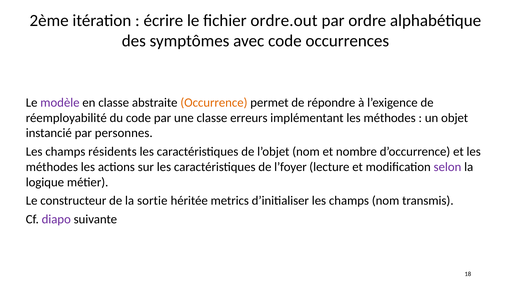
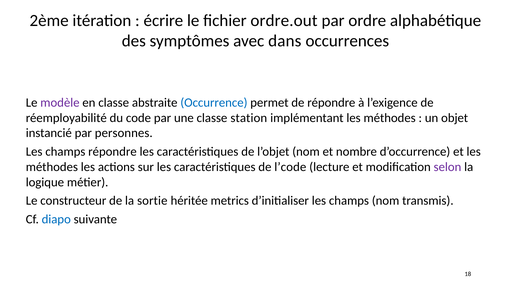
avec code: code -> dans
Occurrence colour: orange -> blue
erreurs: erreurs -> station
champs résidents: résidents -> répondre
l’foyer: l’foyer -> l’code
diapo colour: purple -> blue
